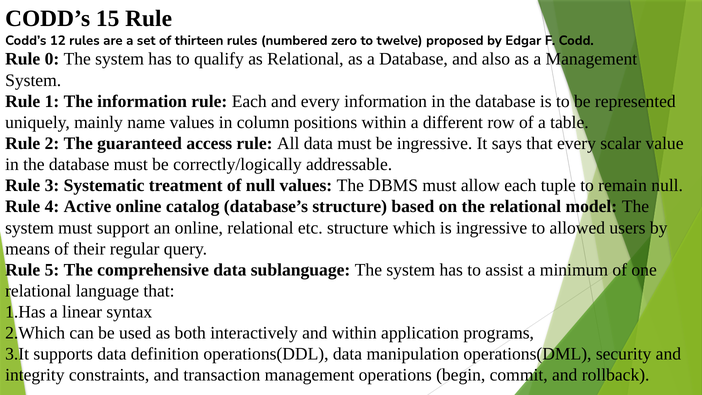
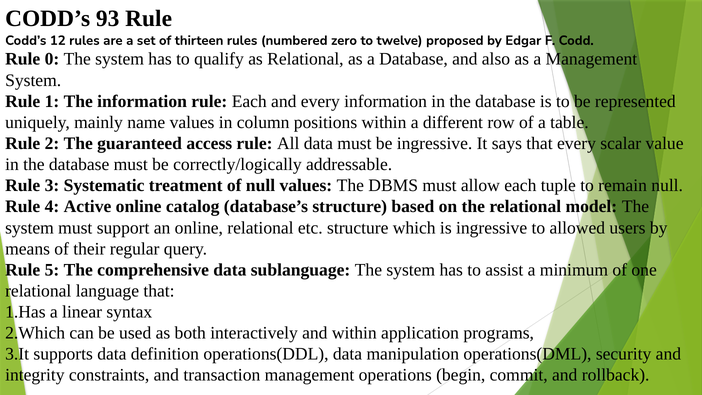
15: 15 -> 93
